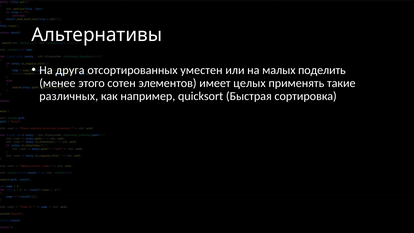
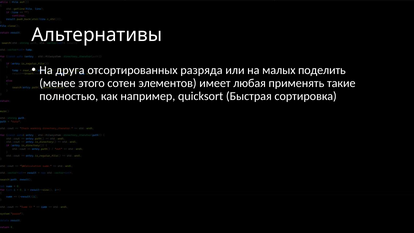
уместен: уместен -> разряда
целых: целых -> любая
различных: различных -> полностью
